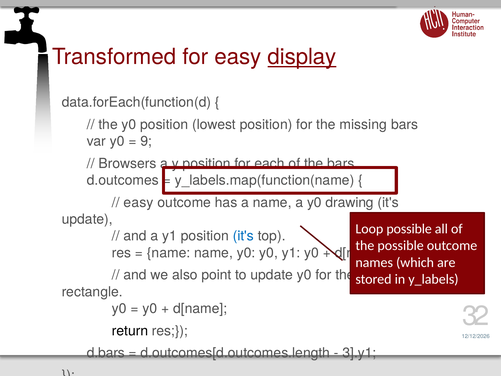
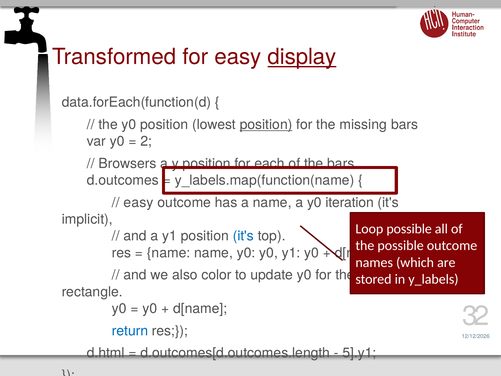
position at (266, 125) underline: none -> present
9: 9 -> 2
drawing: drawing -> iteration
update at (87, 219): update -> implicit
point: point -> color
return colour: black -> blue
d.bars: d.bars -> d.html
3].y1: 3].y1 -> 5].y1
